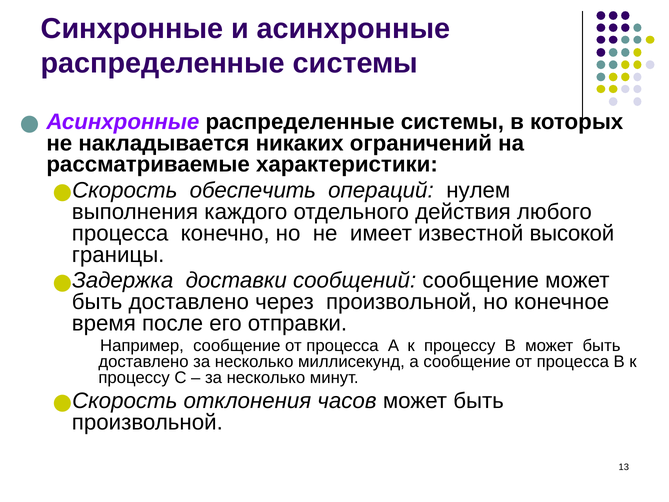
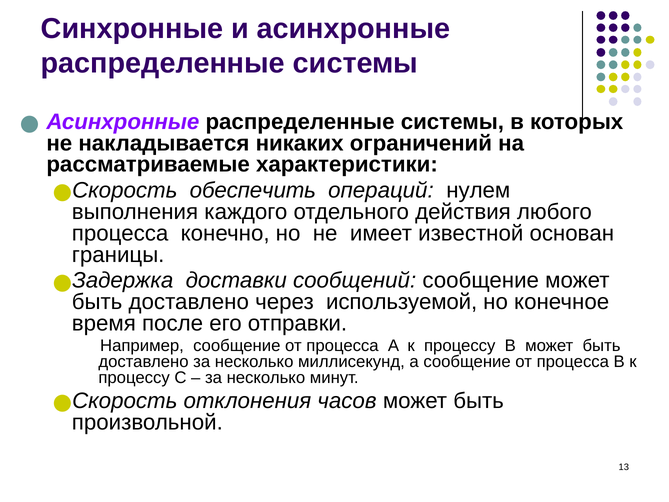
высокой: высокой -> основан
через произвольной: произвольной -> используемой
